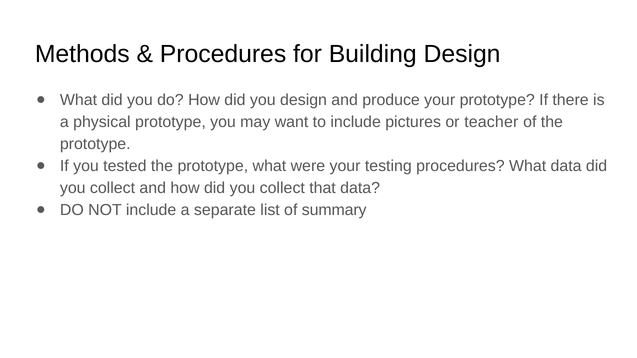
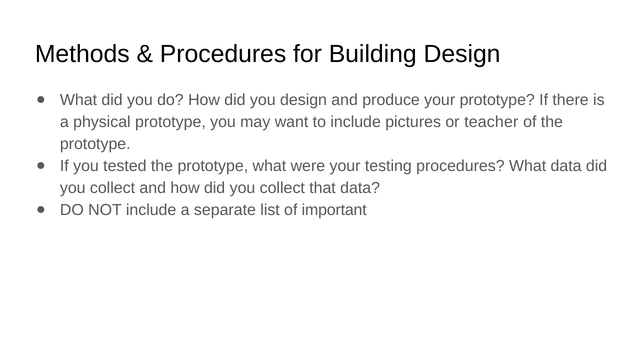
summary: summary -> important
